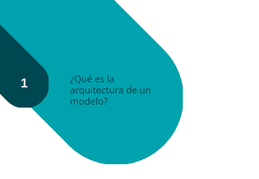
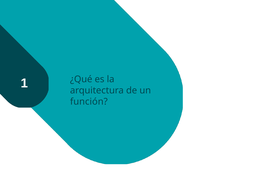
modelo: modelo -> función
